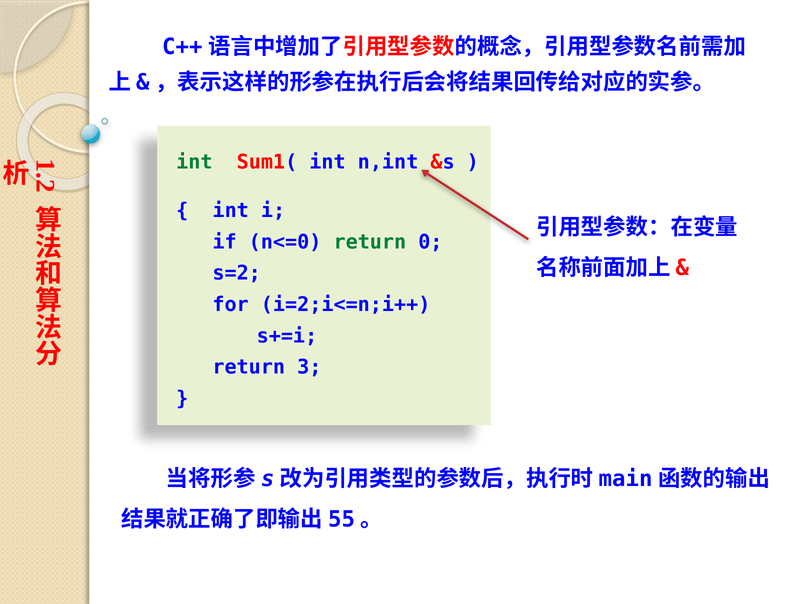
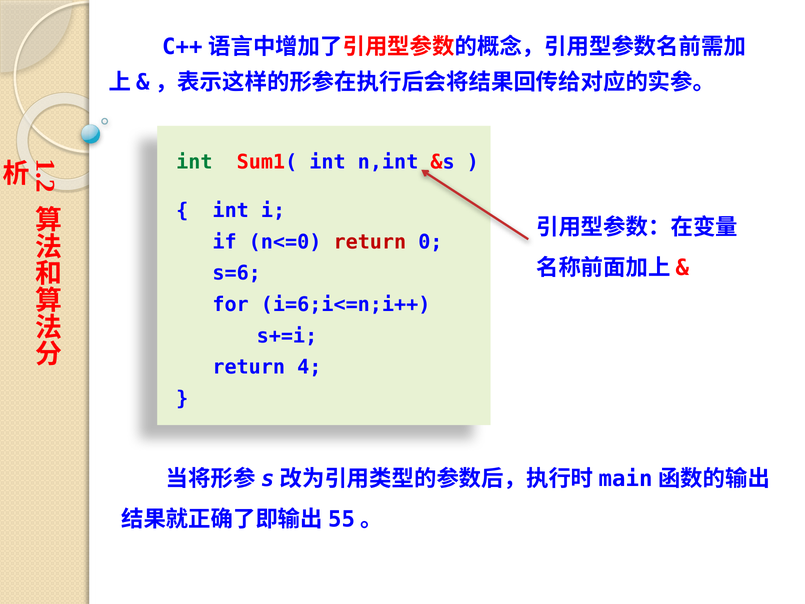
return at (370, 242) colour: green -> red
s=2: s=2 -> s=6
i=2;i<=n;i++: i=2;i<=n;i++ -> i=6;i<=n;i++
3: 3 -> 4
